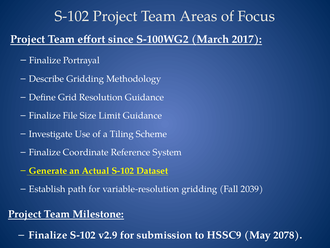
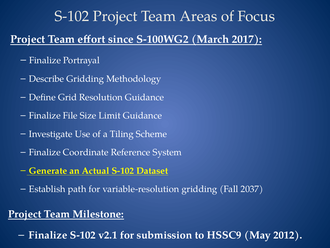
2039: 2039 -> 2037
v2.9: v2.9 -> v2.1
2078: 2078 -> 2012
